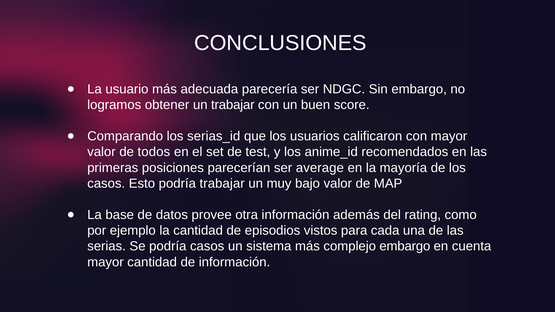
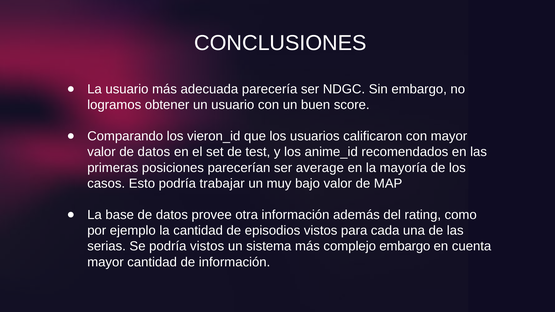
un trabajar: trabajar -> usuario
serias_id: serias_id -> vieron_id
valor de todos: todos -> datos
podría casos: casos -> vistos
